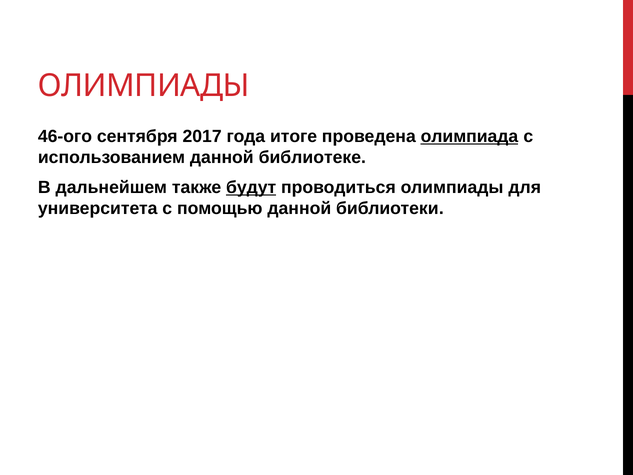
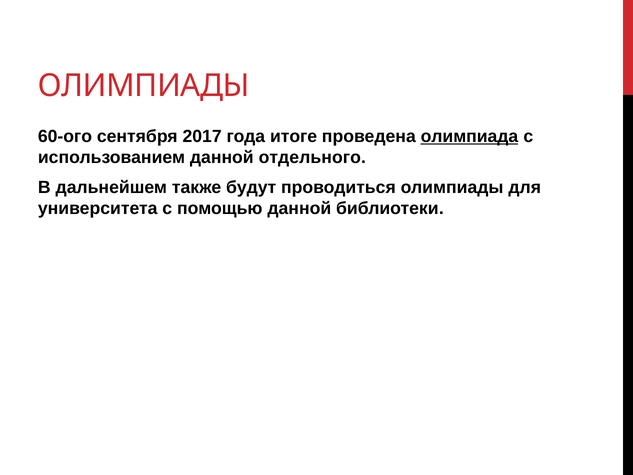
46-ого: 46-ого -> 60-ого
библиотеке: библиотеке -> отдельного
будут underline: present -> none
